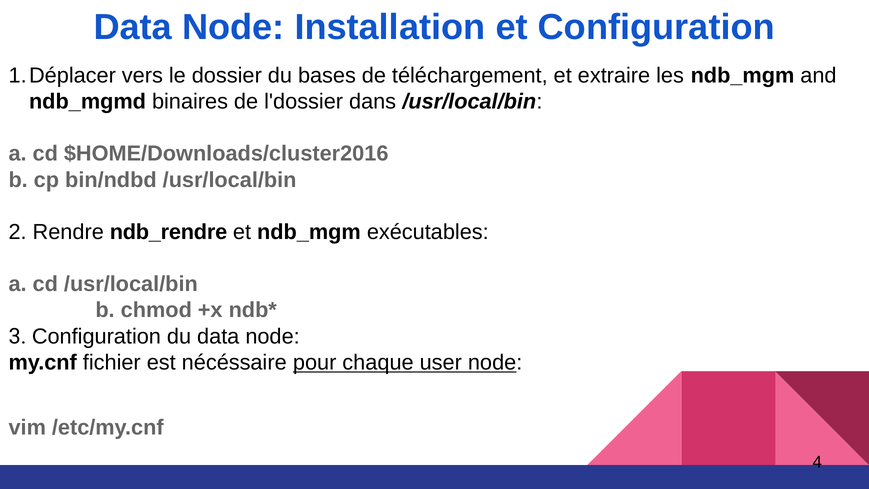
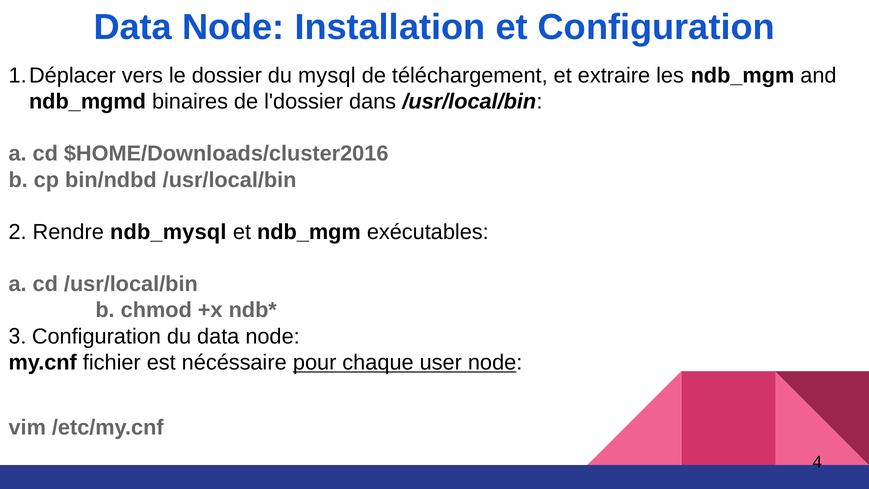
bases: bases -> mysql
ndb_rendre: ndb_rendre -> ndb_mysql
